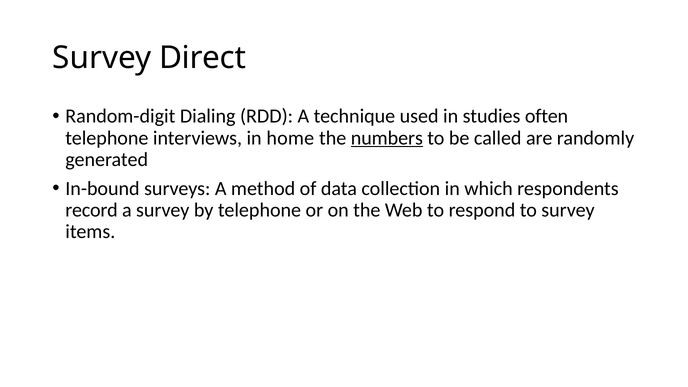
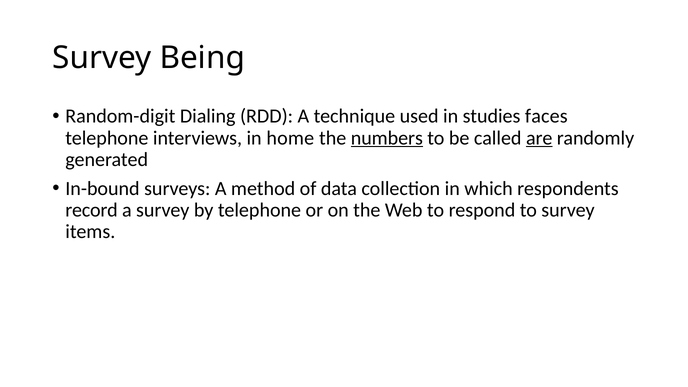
Direct: Direct -> Being
often: often -> faces
are underline: none -> present
